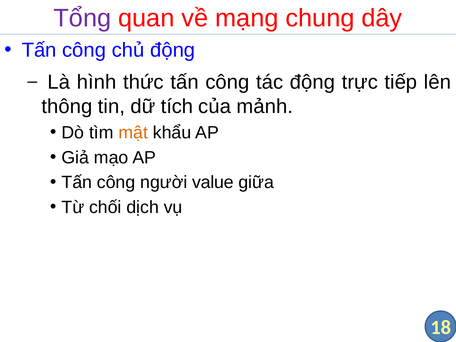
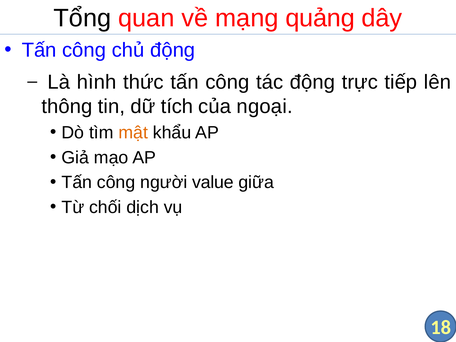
Tổng colour: purple -> black
chung: chung -> quảng
mảnh: mảnh -> ngoại
